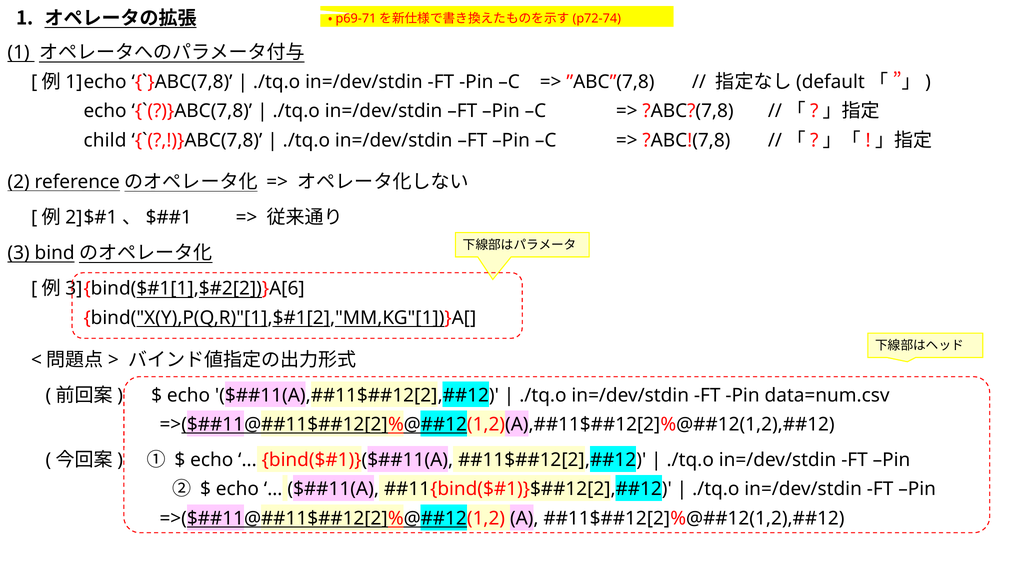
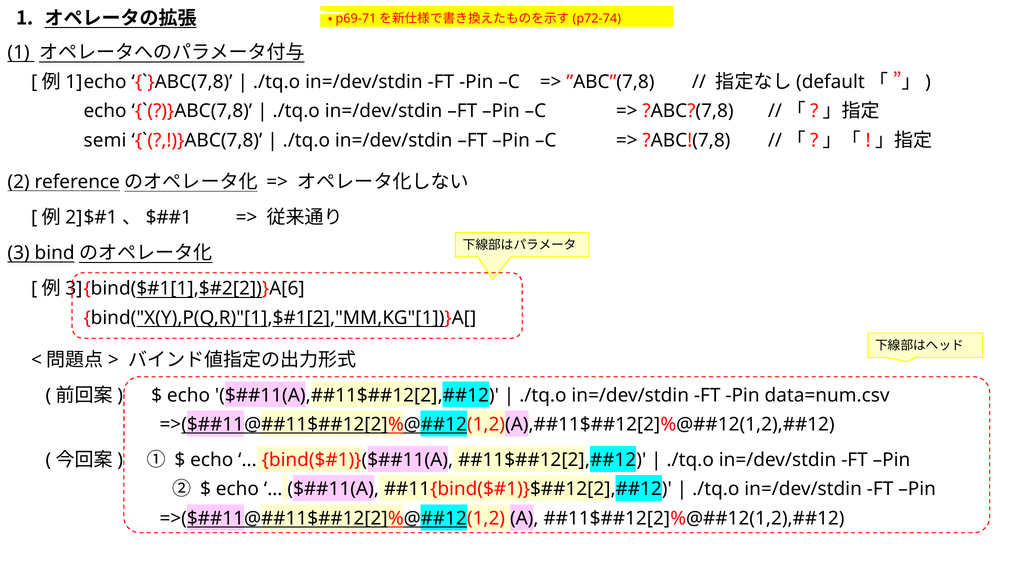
child: child -> semi
